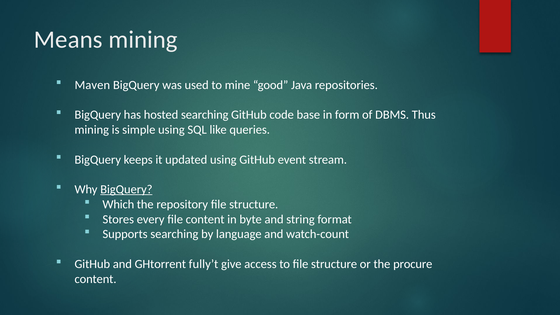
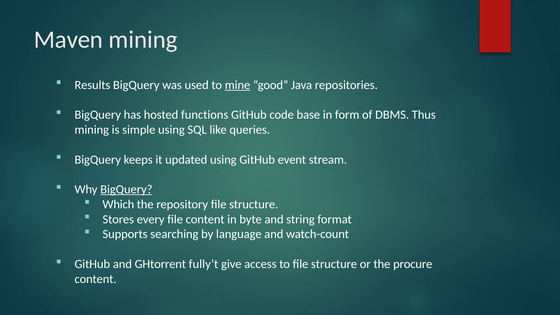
Means: Means -> Maven
Maven: Maven -> Results
mine underline: none -> present
hosted searching: searching -> functions
